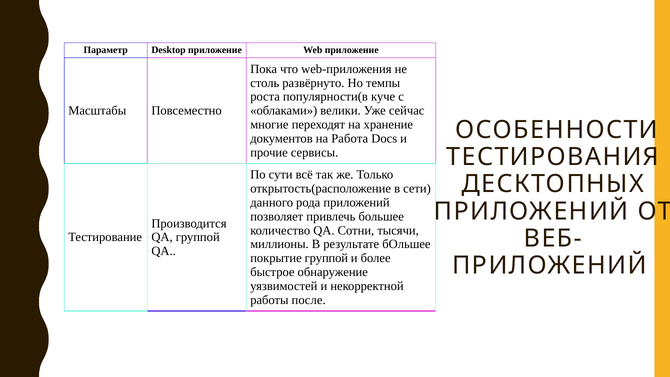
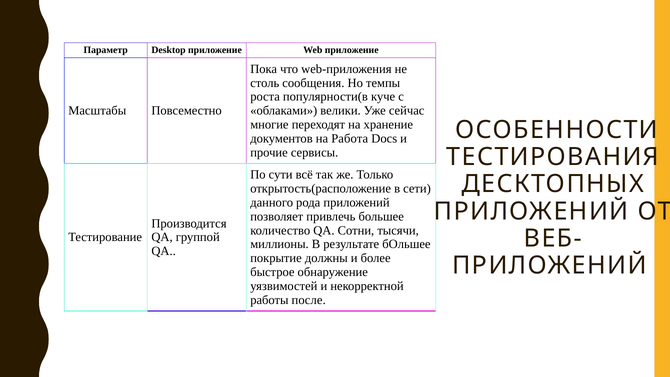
развёрнуто: развёрнуто -> сообщения
покрытие группой: группой -> должны
